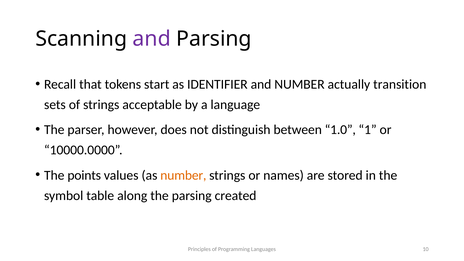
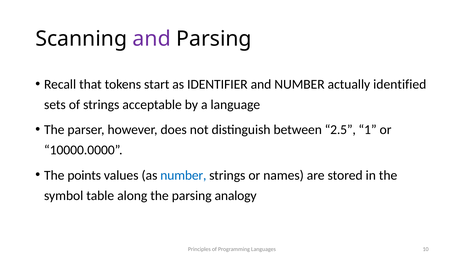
transition: transition -> identified
1.0: 1.0 -> 2.5
number at (183, 175) colour: orange -> blue
created: created -> analogy
